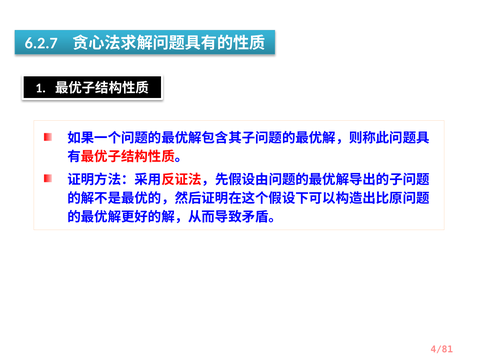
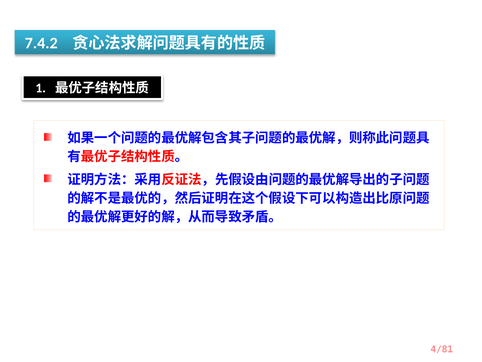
6.2.7: 6.2.7 -> 7.4.2
